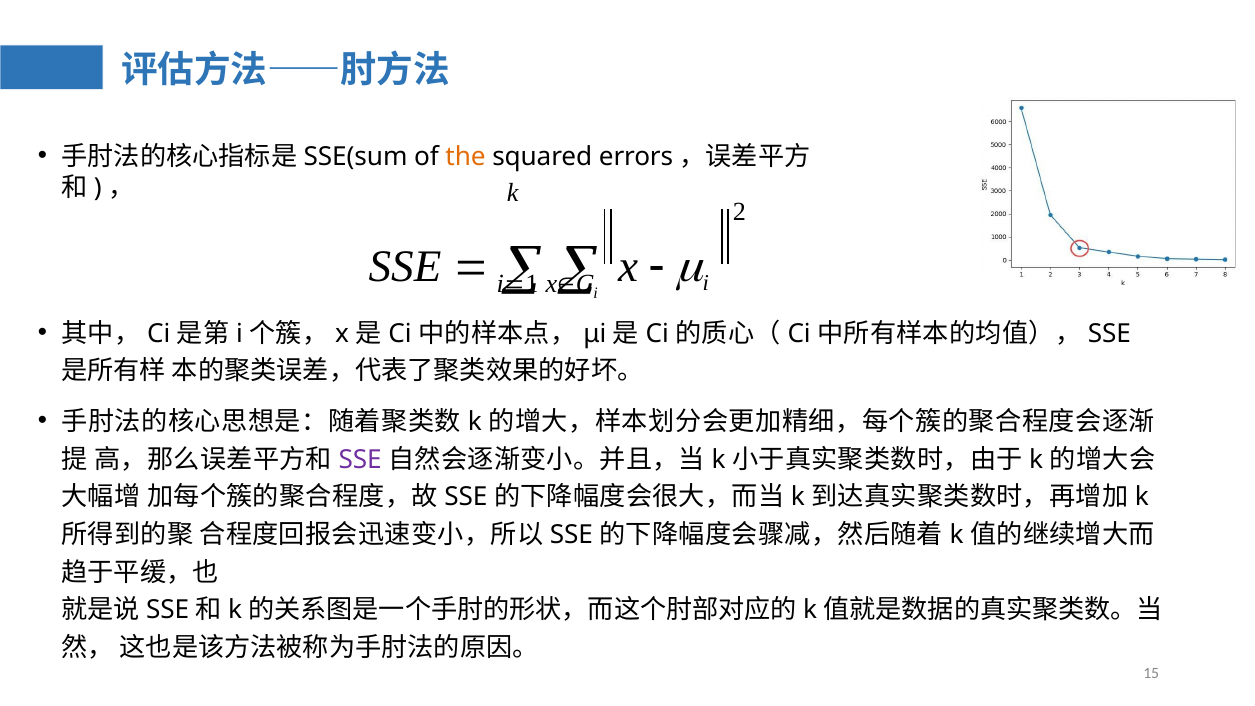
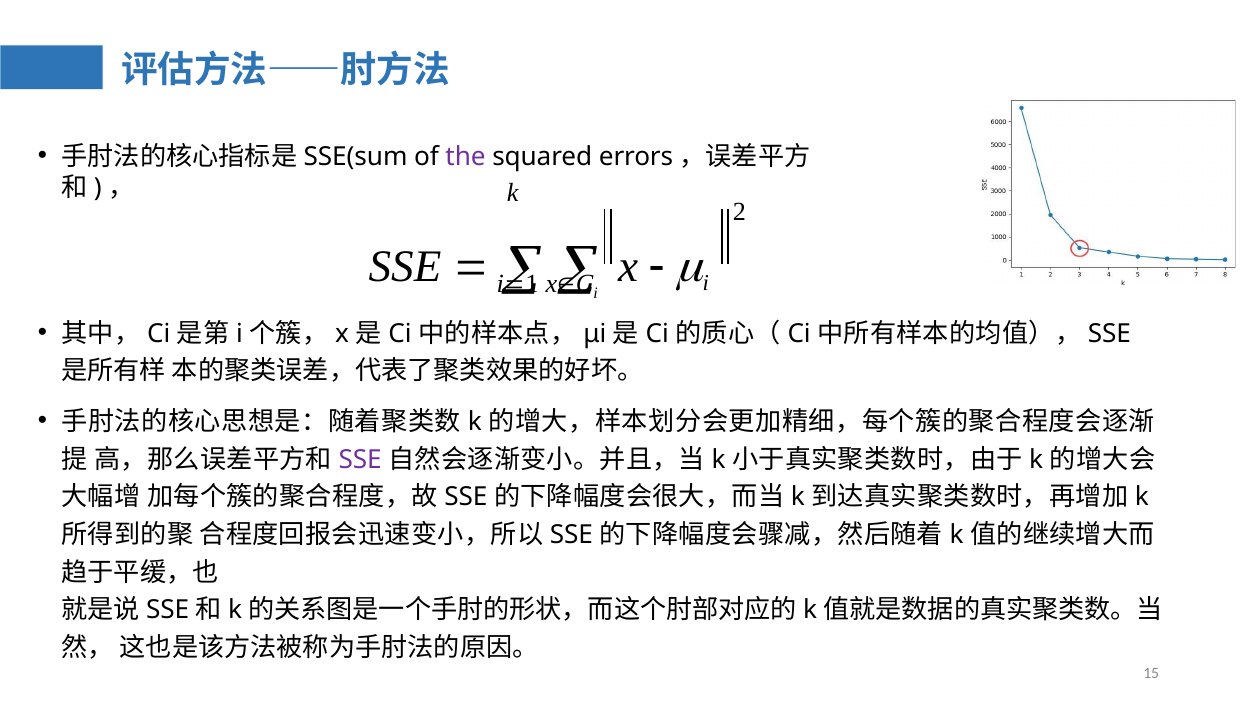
the colour: orange -> purple
